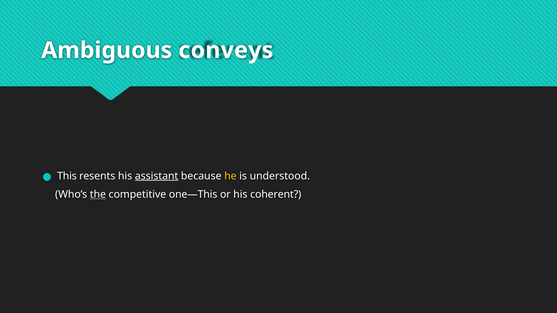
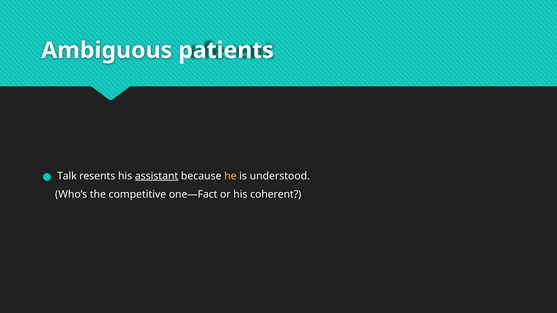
conveys: conveys -> patients
This: This -> Talk
the underline: present -> none
one—This: one—This -> one—Fact
